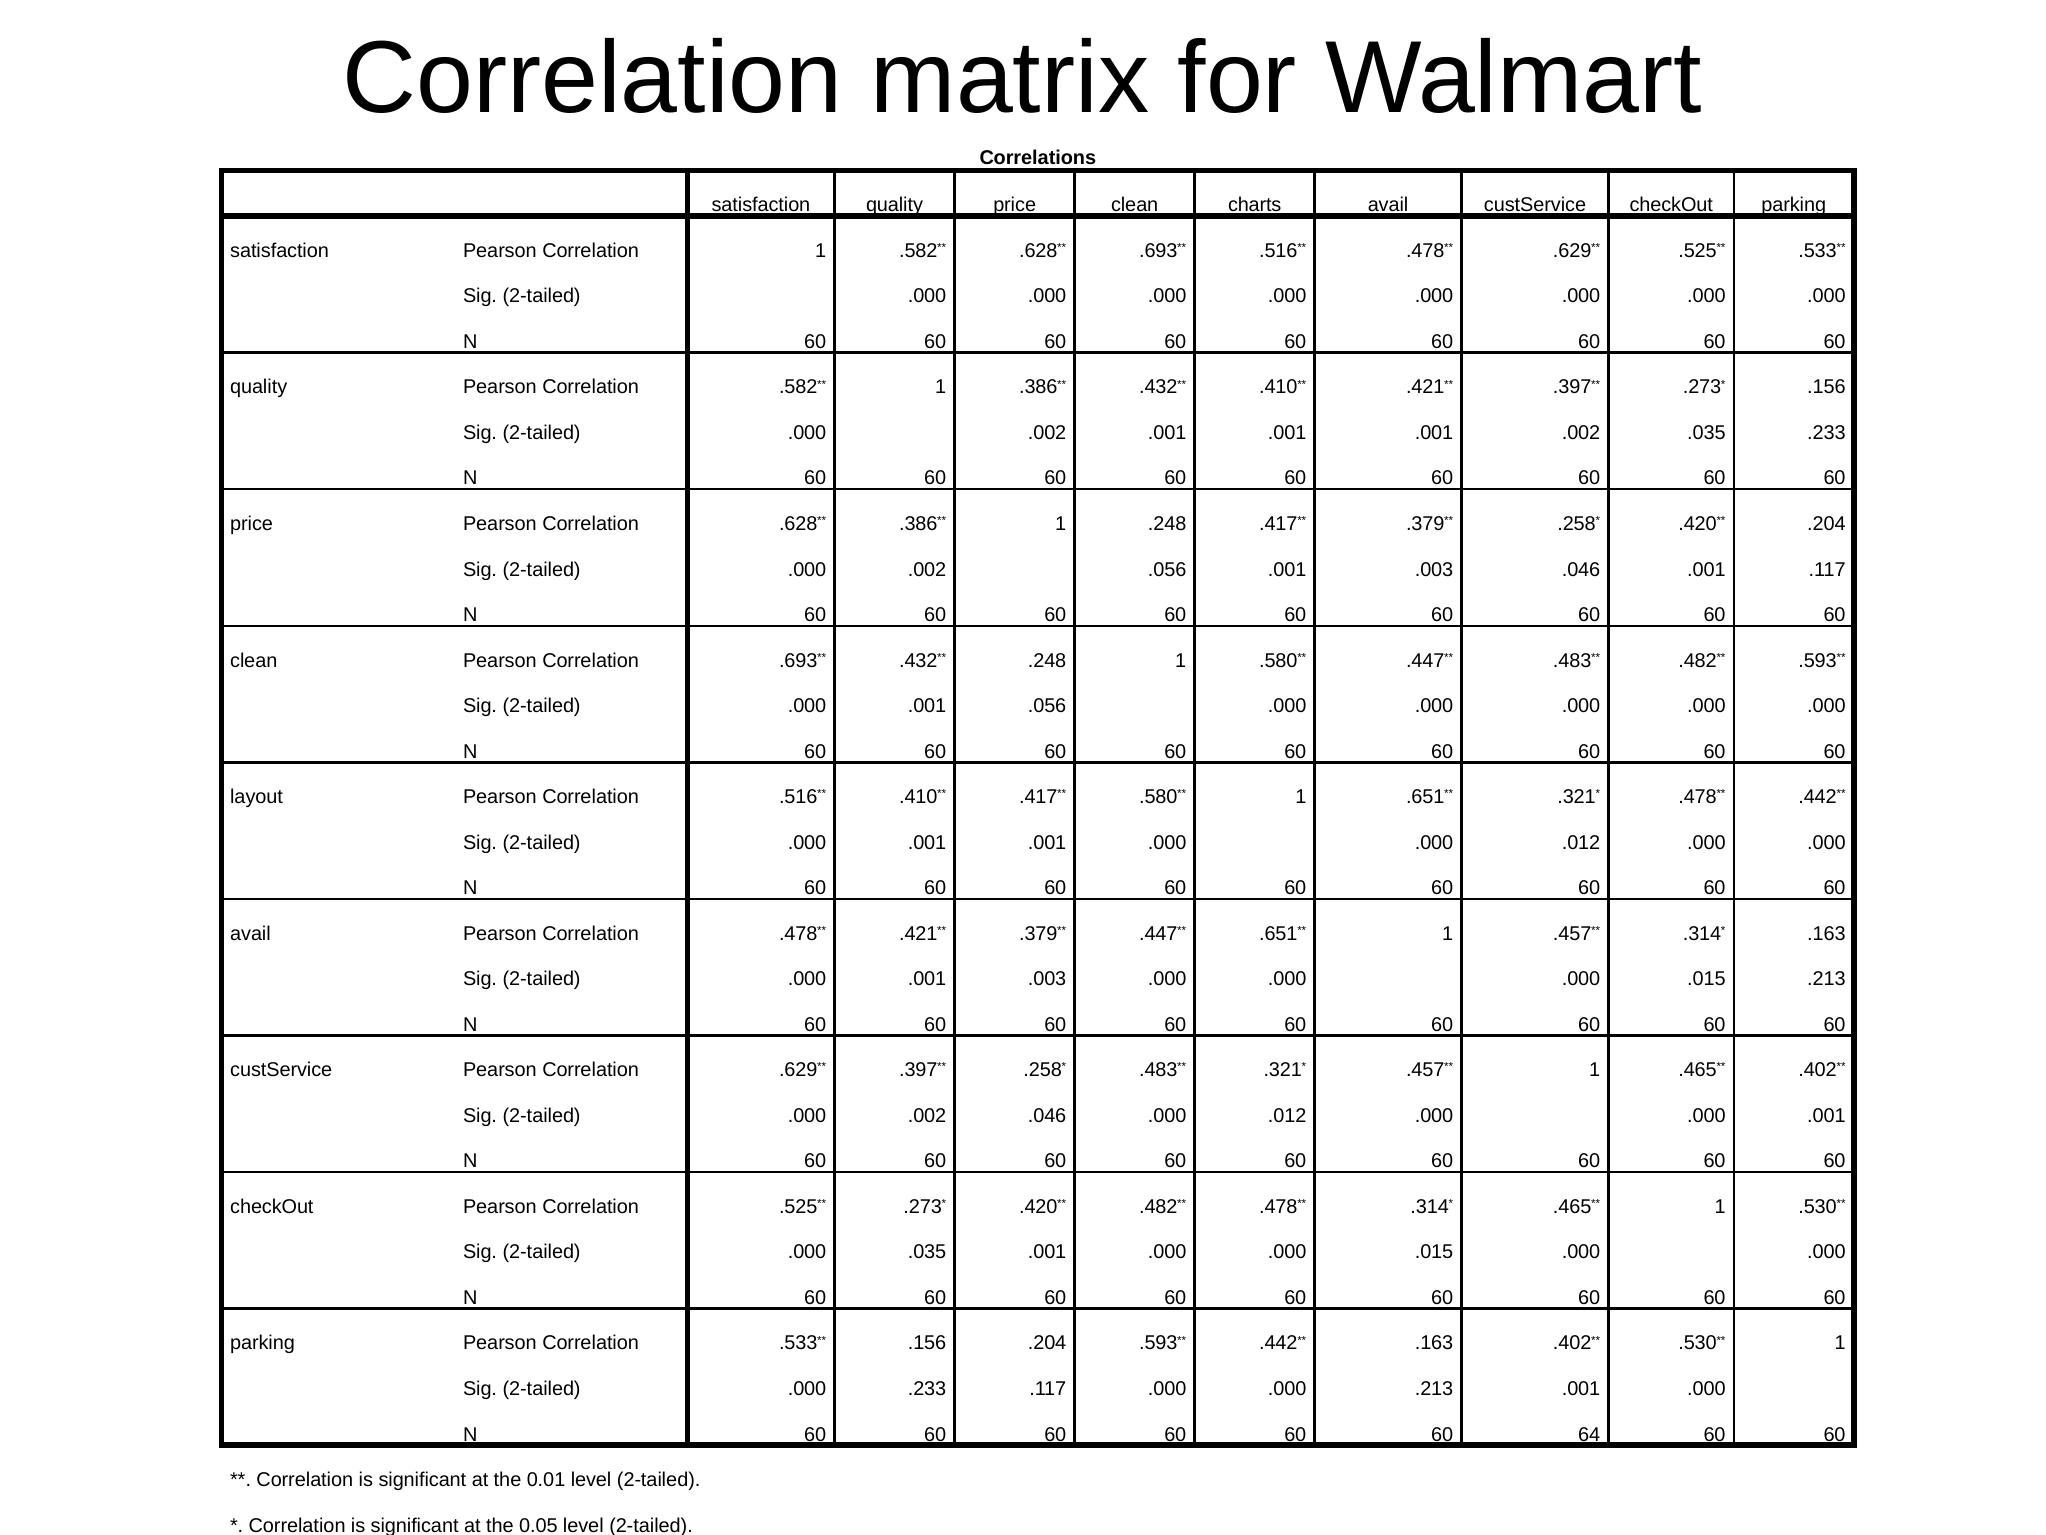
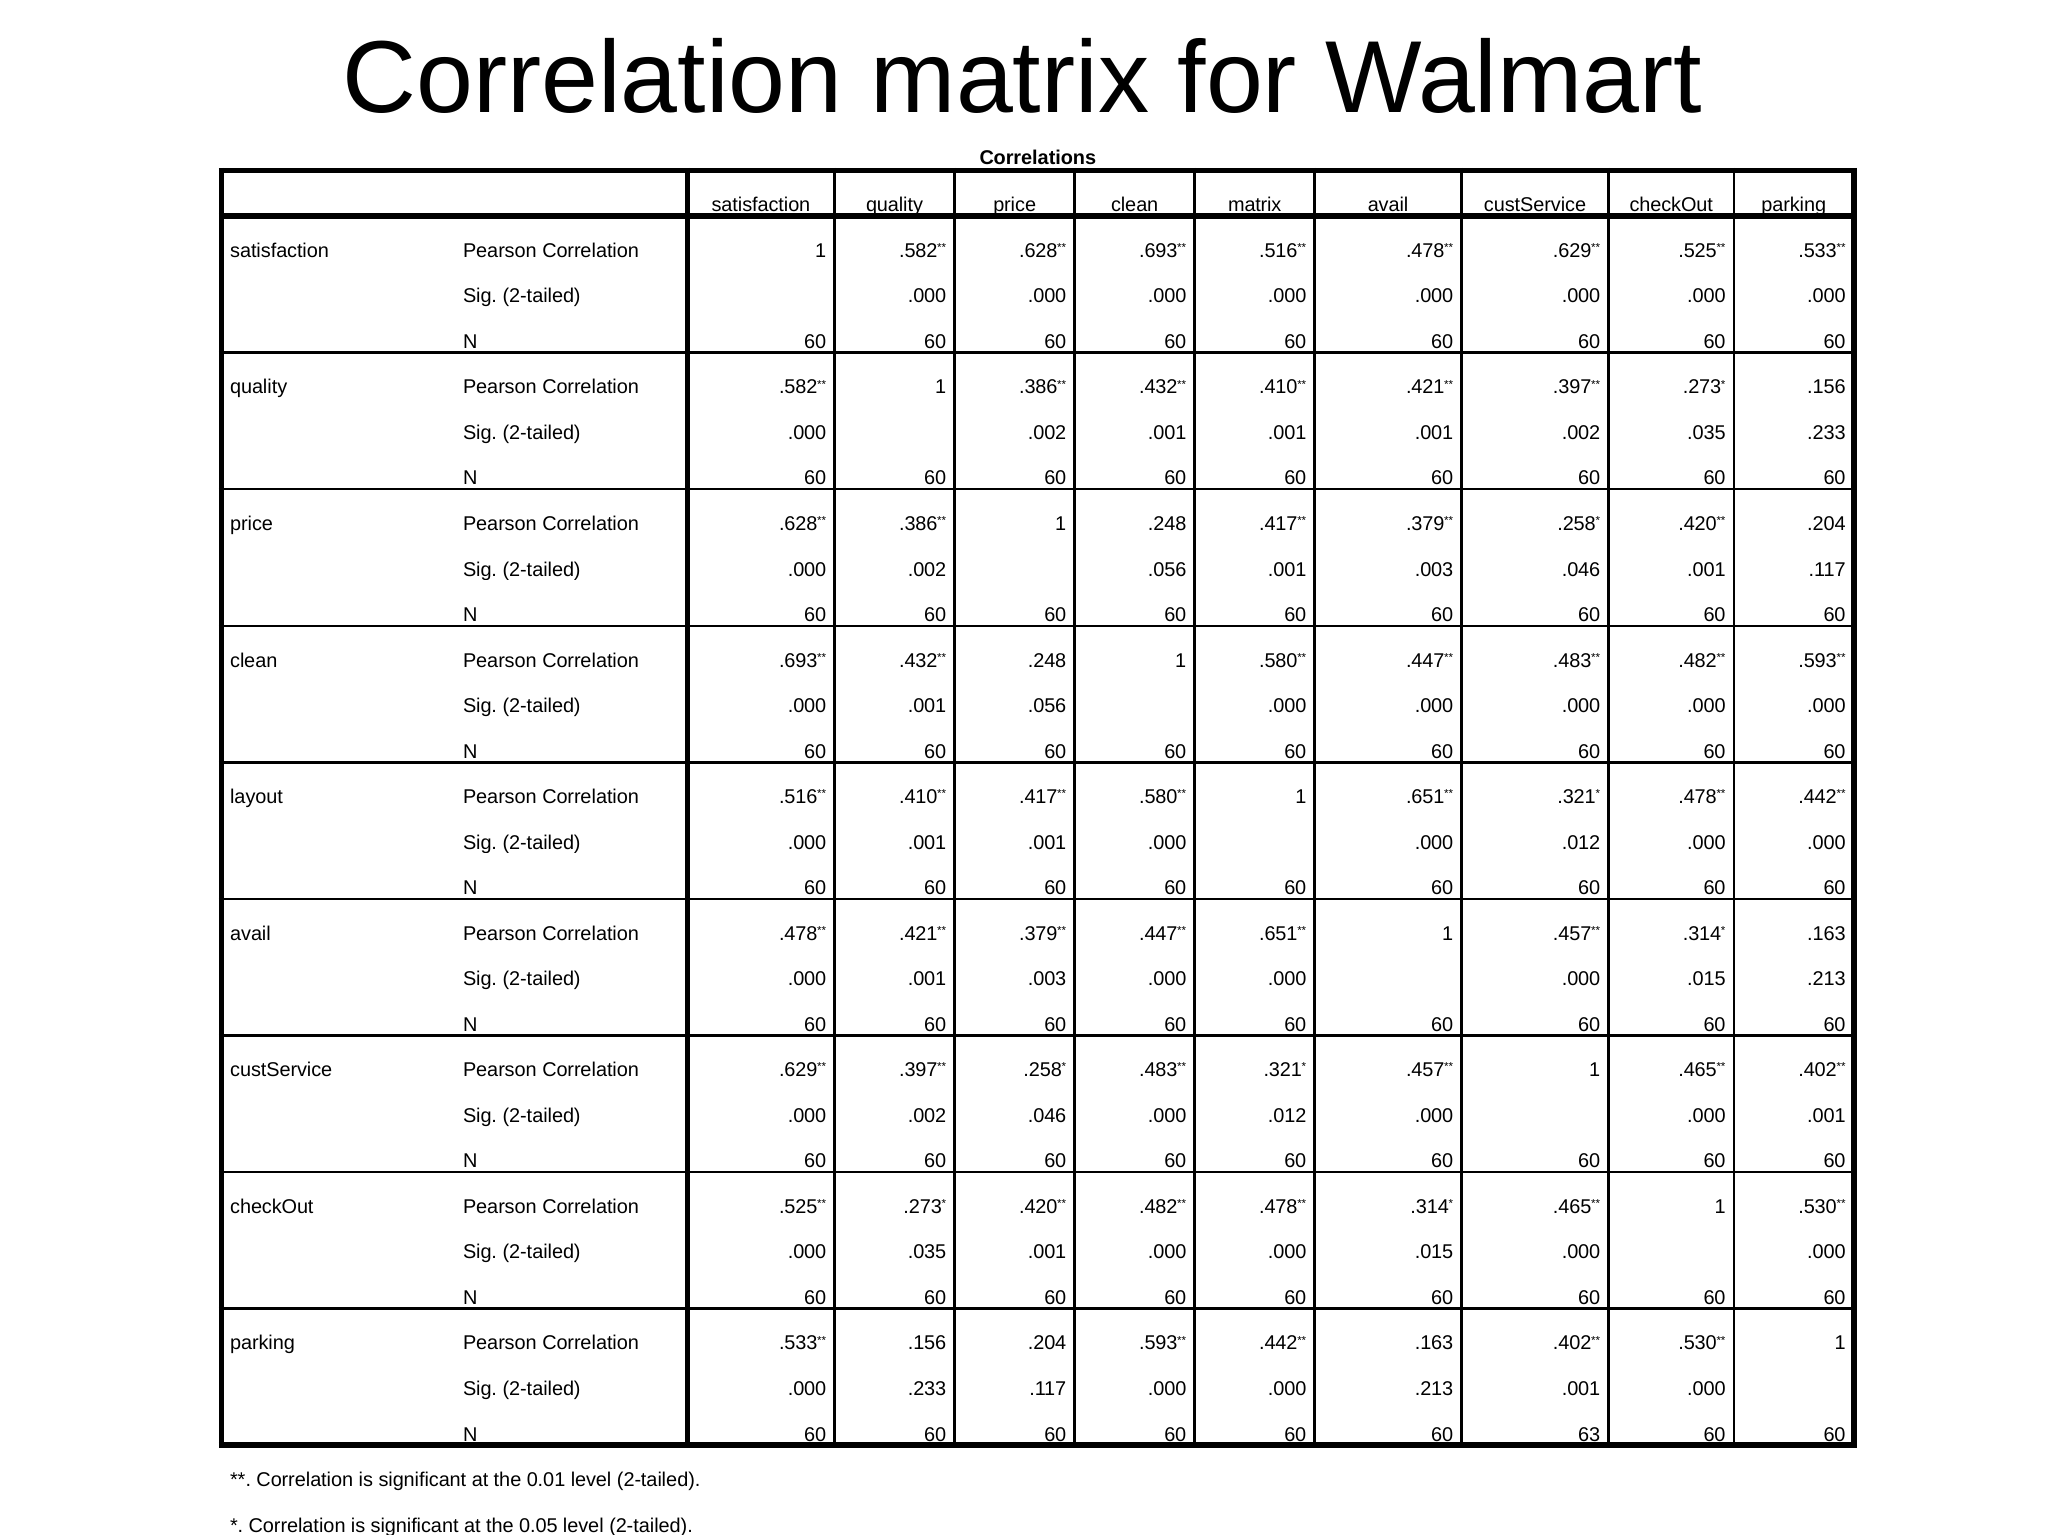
clean charts: charts -> matrix
64: 64 -> 63
